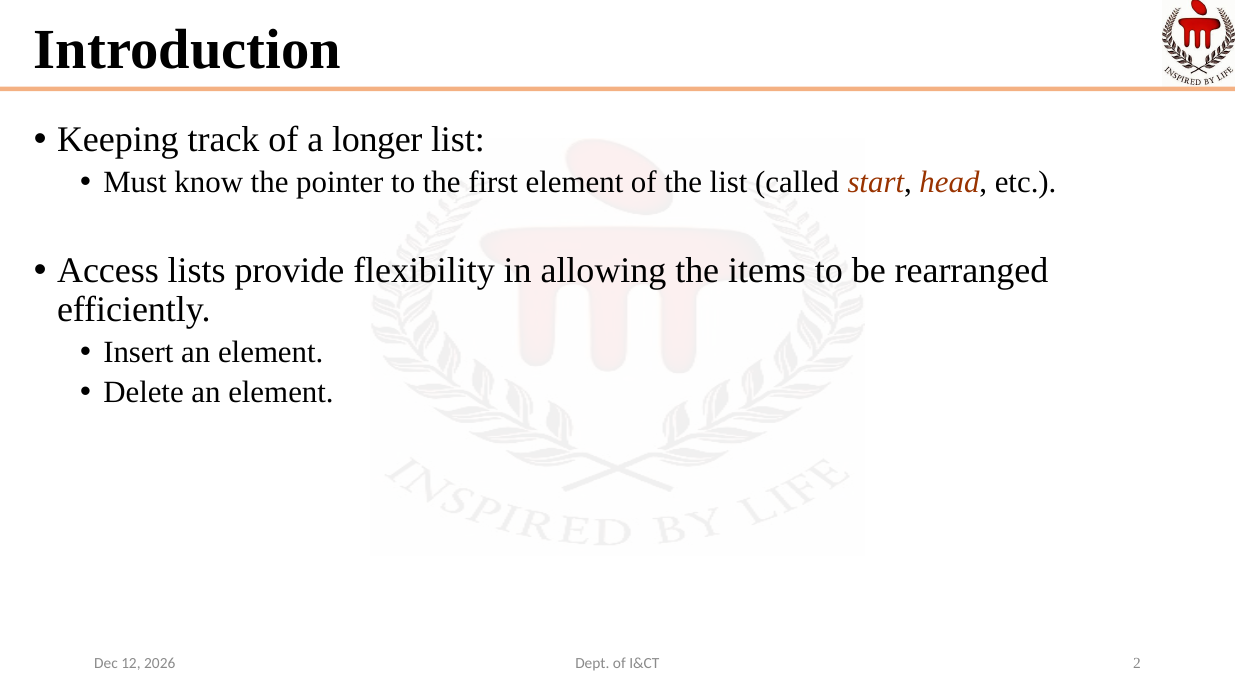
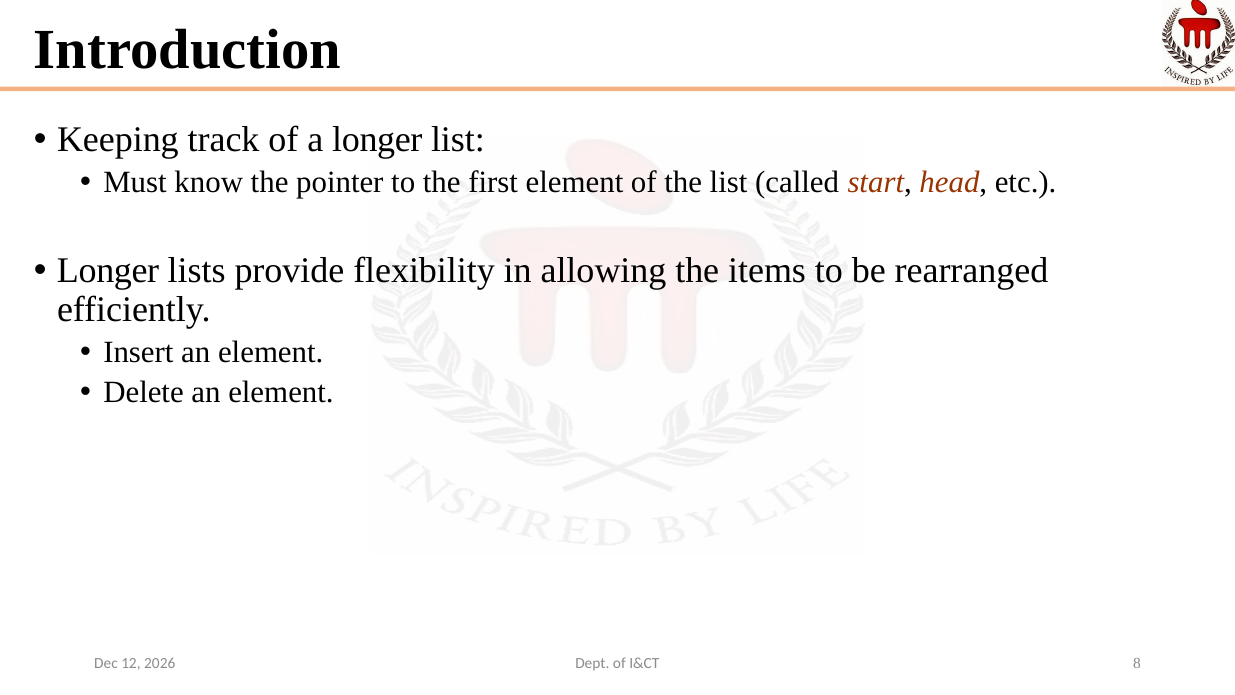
Access at (108, 271): Access -> Longer
2: 2 -> 8
